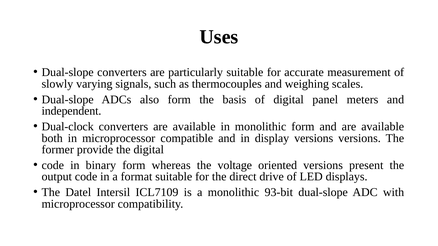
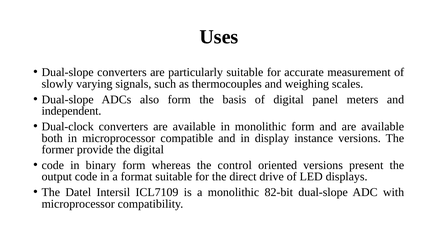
display versions: versions -> instance
voltage: voltage -> control
93-bit: 93-bit -> 82-bit
